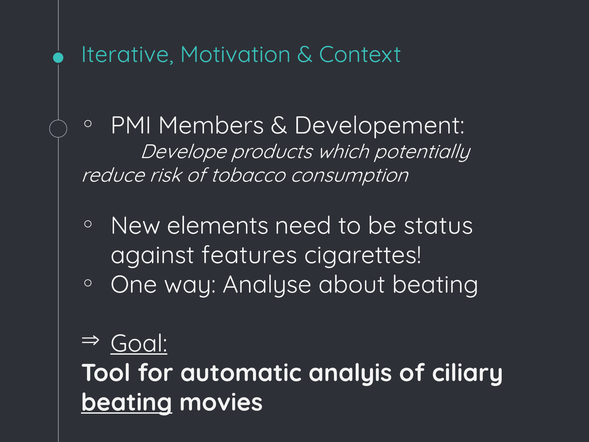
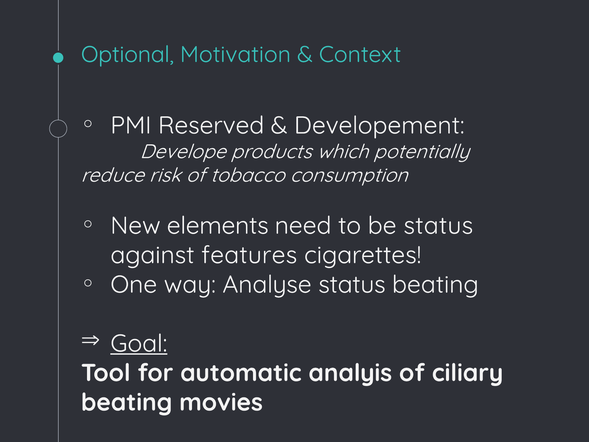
Iterative: Iterative -> Optional
Members: Members -> Reserved
Analyse about: about -> status
beating at (127, 402) underline: present -> none
